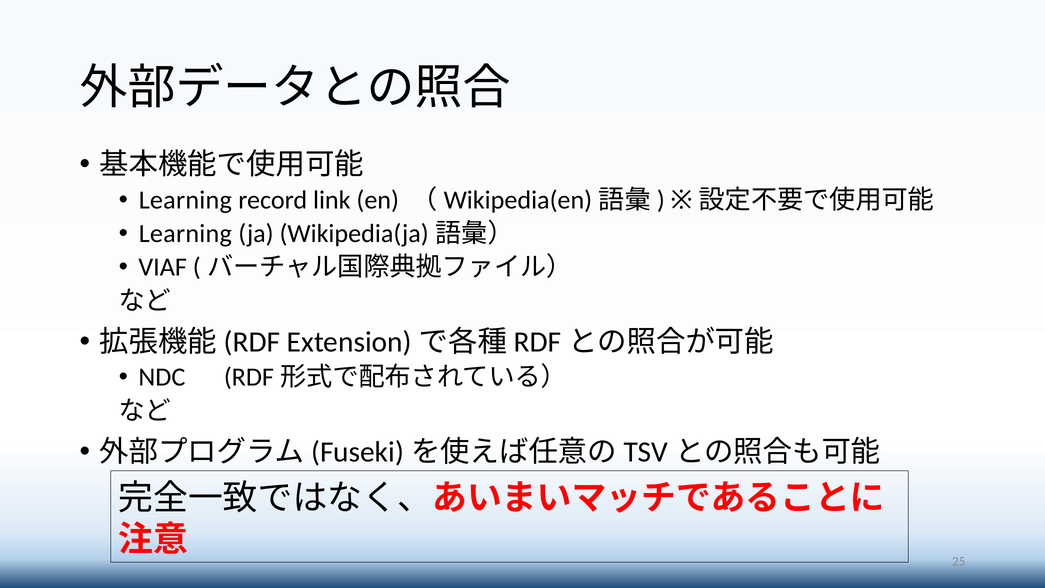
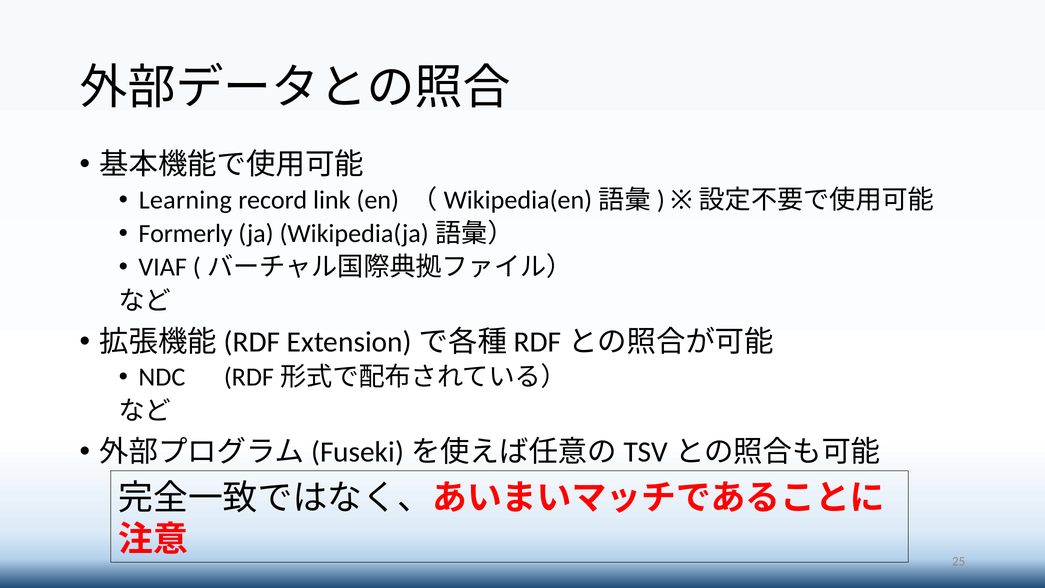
Learning at (185, 234): Learning -> Formerly
